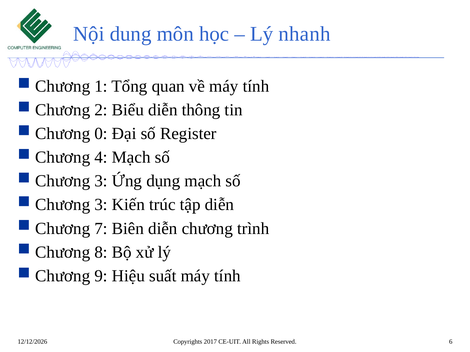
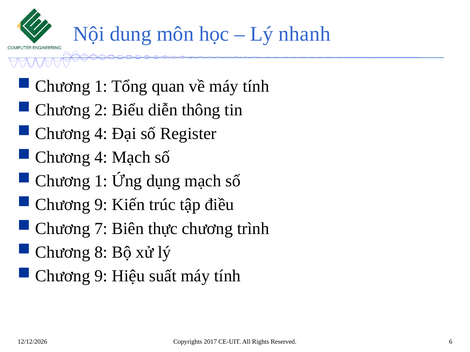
0 at (101, 134): 0 -> 4
3 at (101, 181): 3 -> 1
3 at (101, 205): 3 -> 9
tập diễn: diễn -> điều
Biên diễn: diễn -> thực
